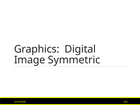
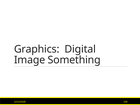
Symmetric: Symmetric -> Something
